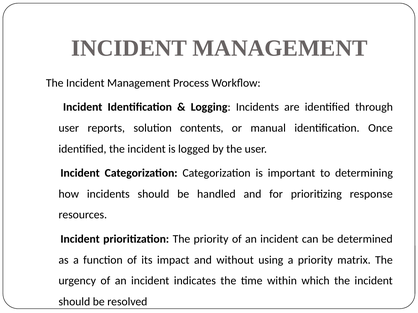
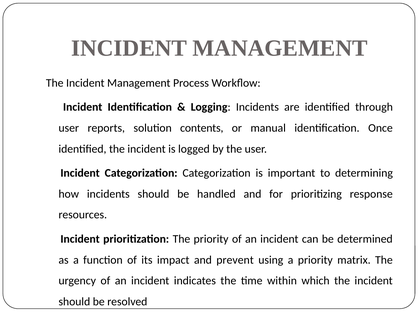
without: without -> prevent
